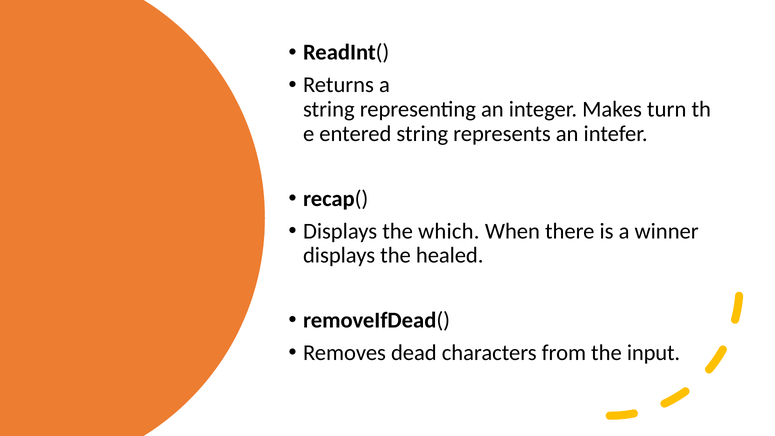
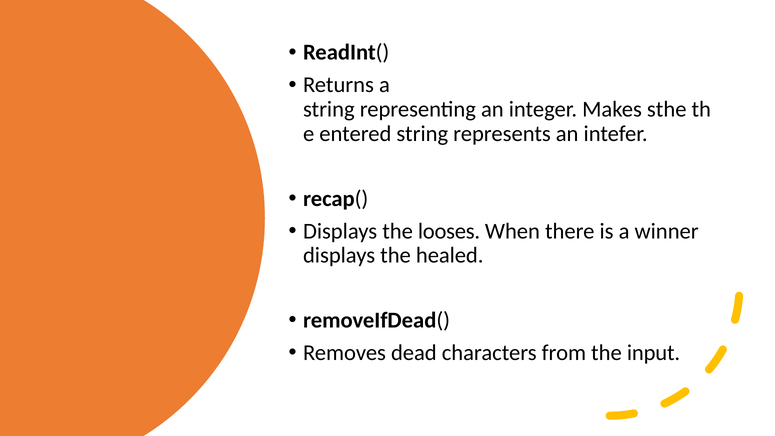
turn: turn -> sthe
which: which -> looses
